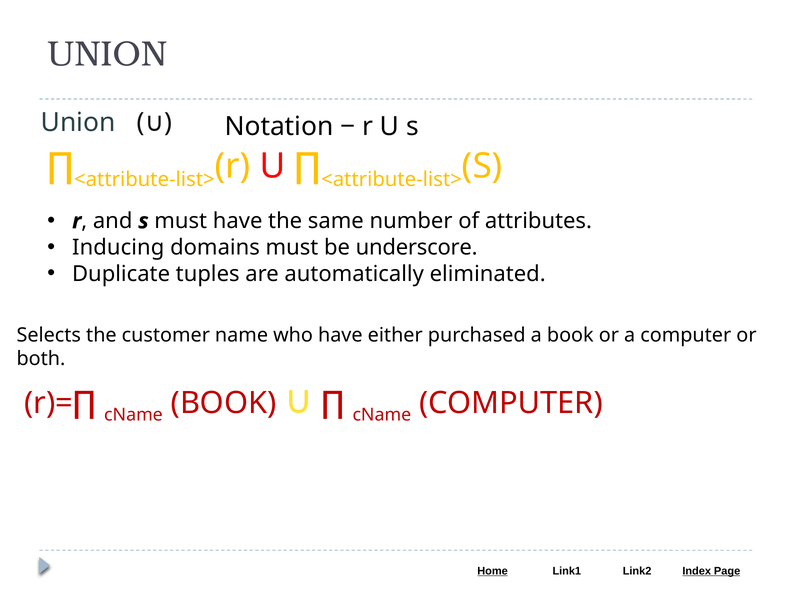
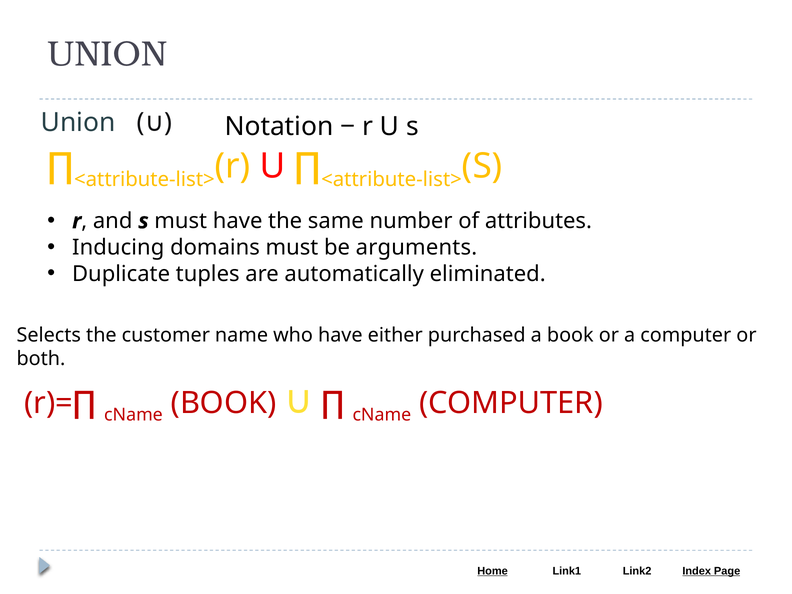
underscore: underscore -> arguments
